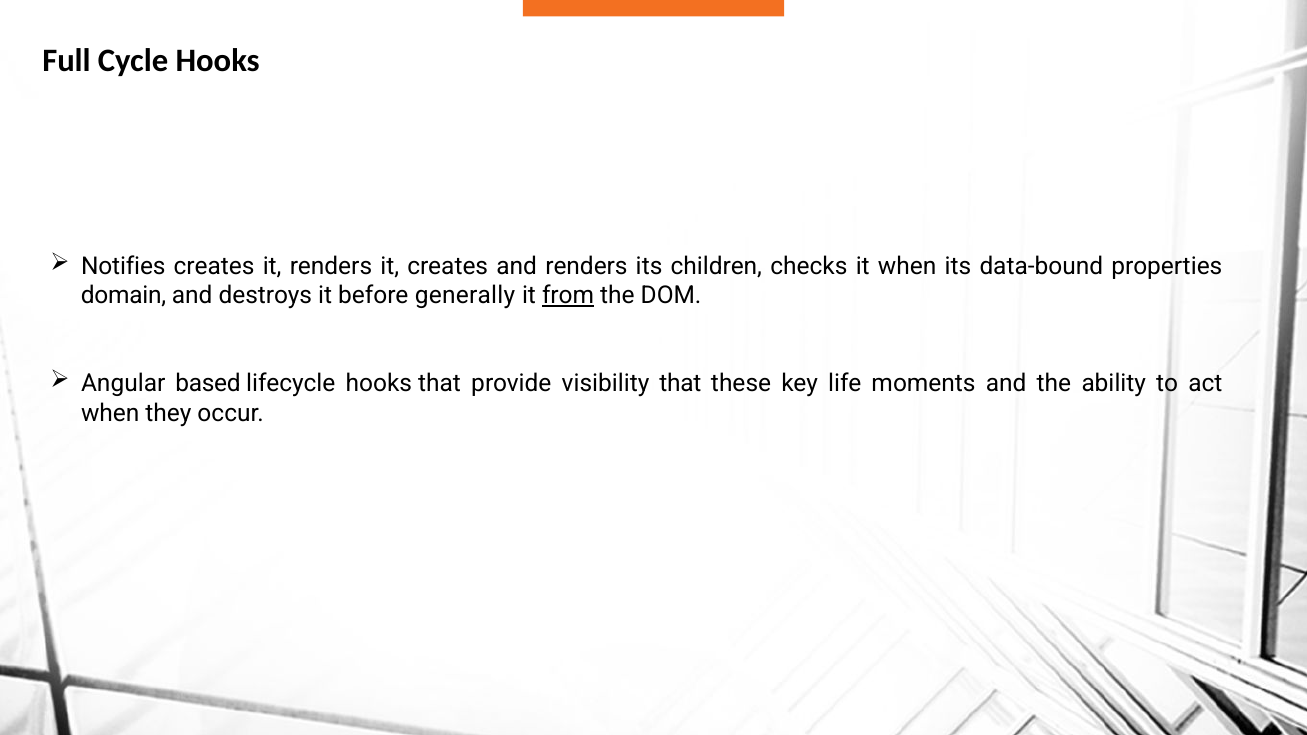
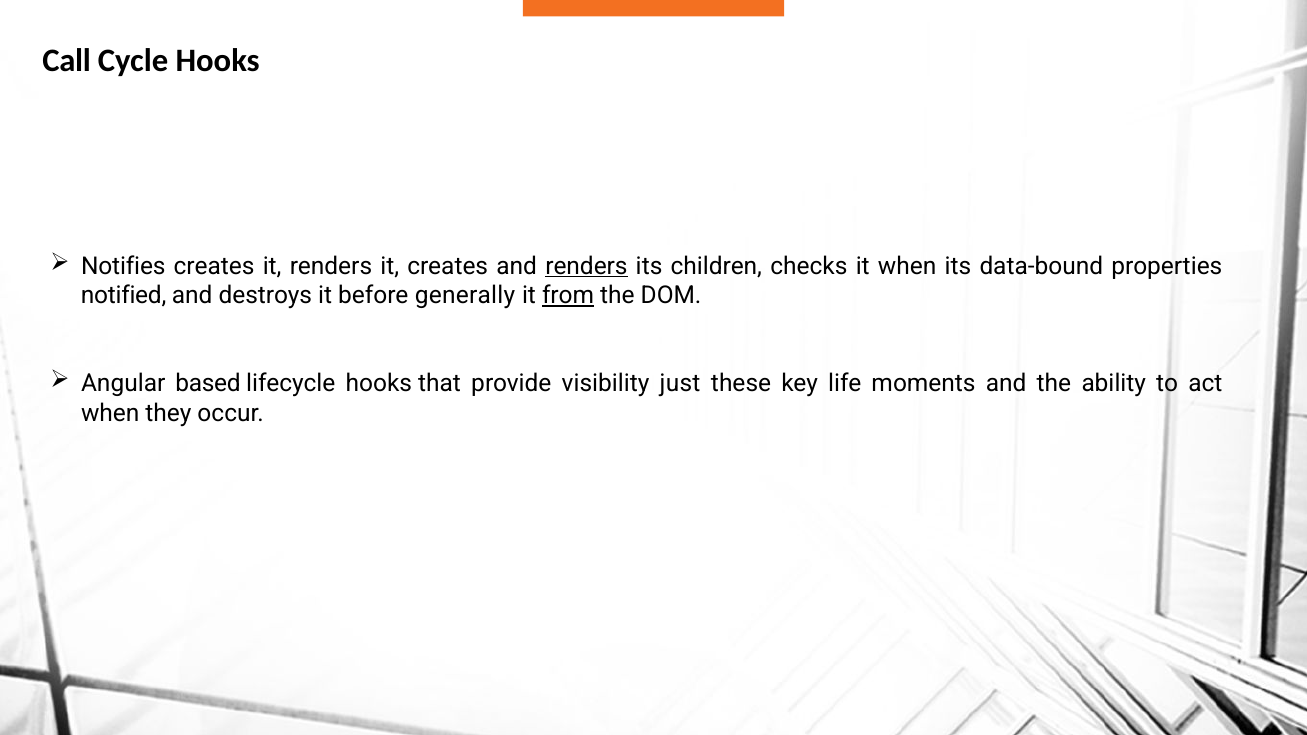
Full: Full -> Call
renders at (586, 266) underline: none -> present
domain: domain -> notified
visibility that: that -> just
